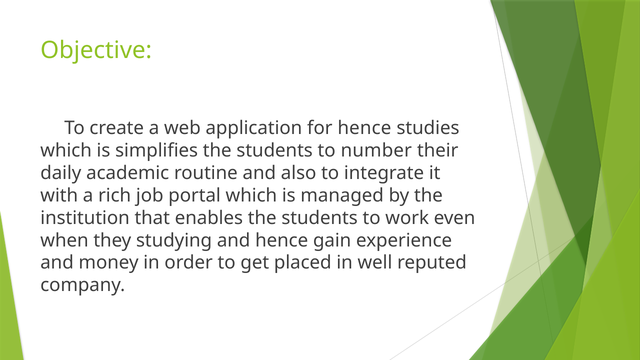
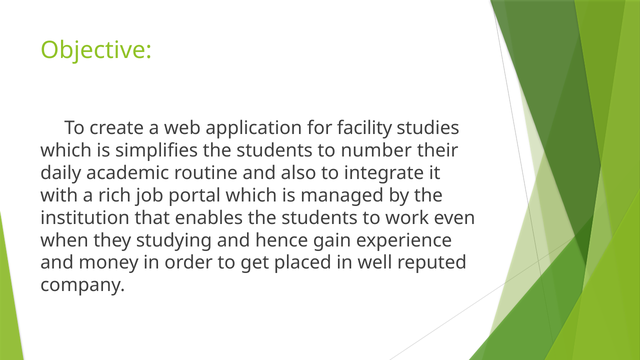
for hence: hence -> facility
